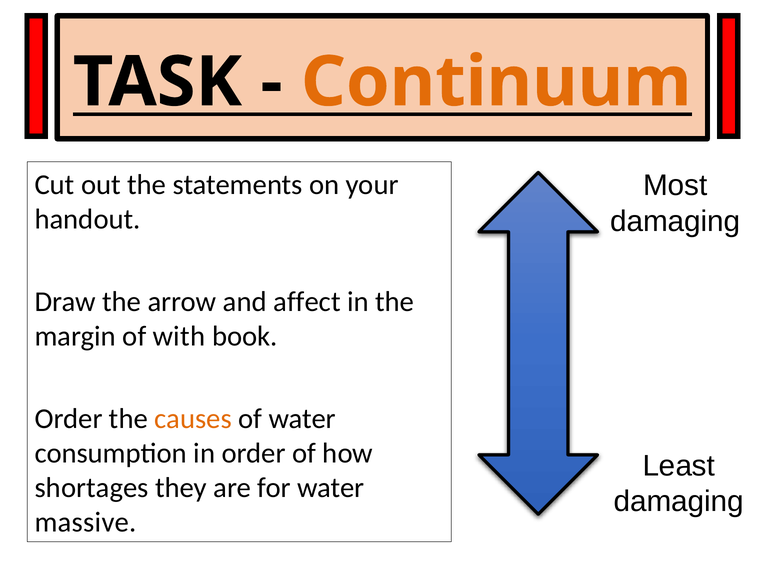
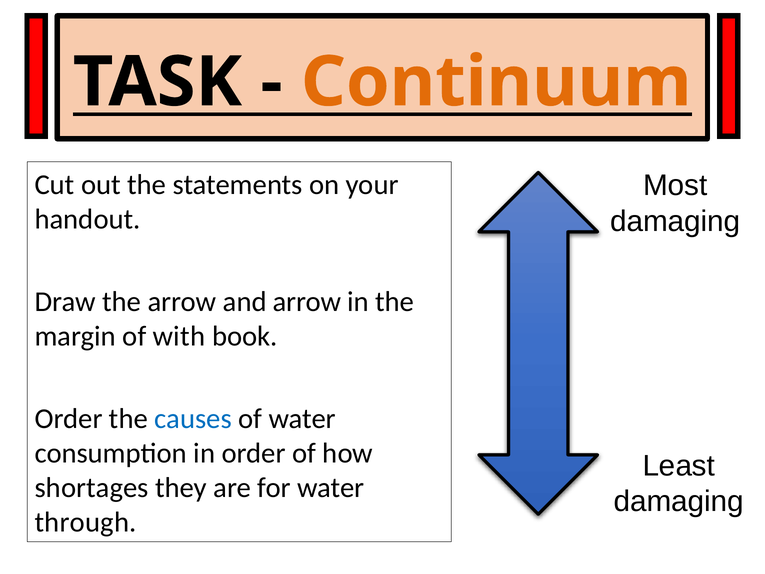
and affect: affect -> arrow
causes colour: orange -> blue
massive: massive -> through
